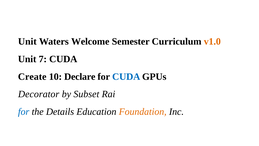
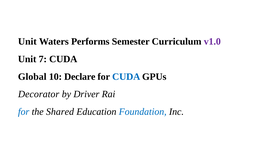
Welcome: Welcome -> Performs
v1.0 colour: orange -> purple
Create: Create -> Global
Subset: Subset -> Driver
Details: Details -> Shared
Foundation colour: orange -> blue
